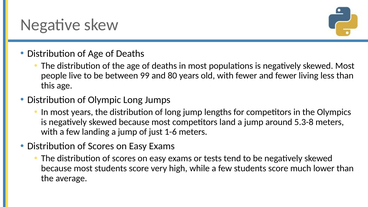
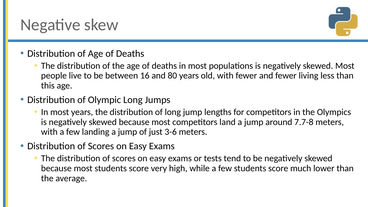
99: 99 -> 16
5.3-8: 5.3-8 -> 7.7-8
1-6: 1-6 -> 3-6
